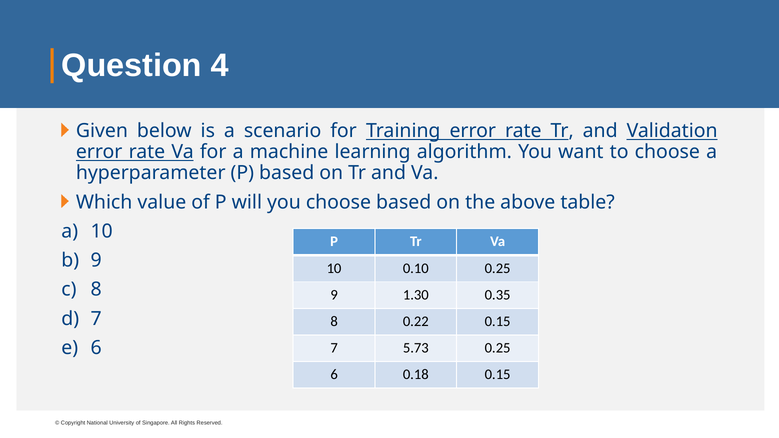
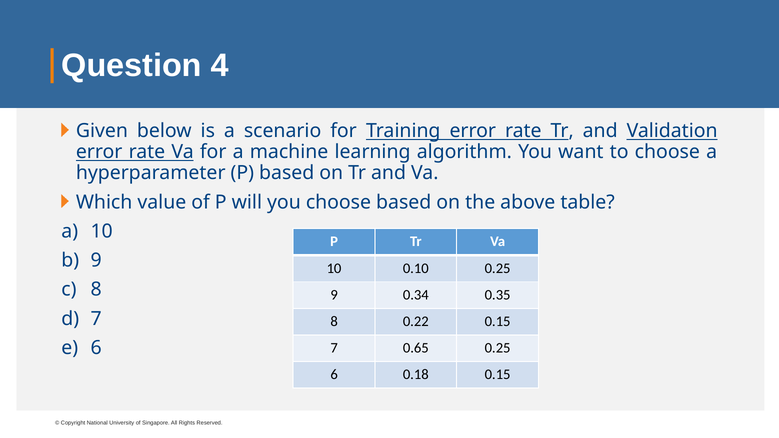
1.30: 1.30 -> 0.34
5.73: 5.73 -> 0.65
